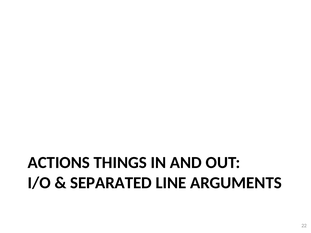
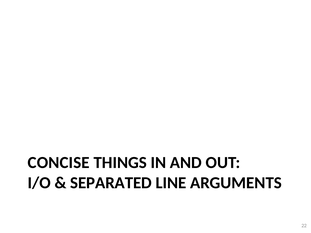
ACTIONS: ACTIONS -> CONCISE
